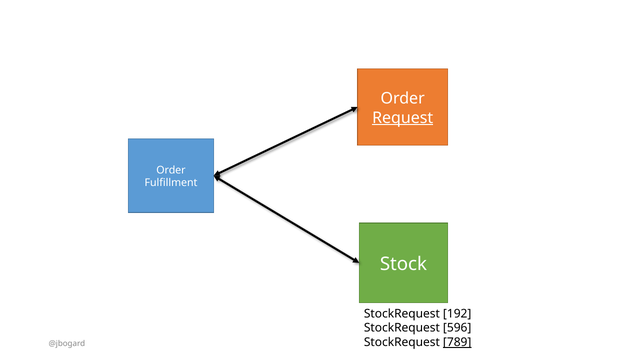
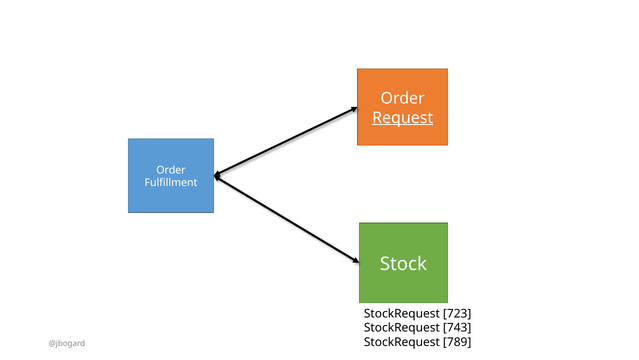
192: 192 -> 723
596: 596 -> 743
789 underline: present -> none
